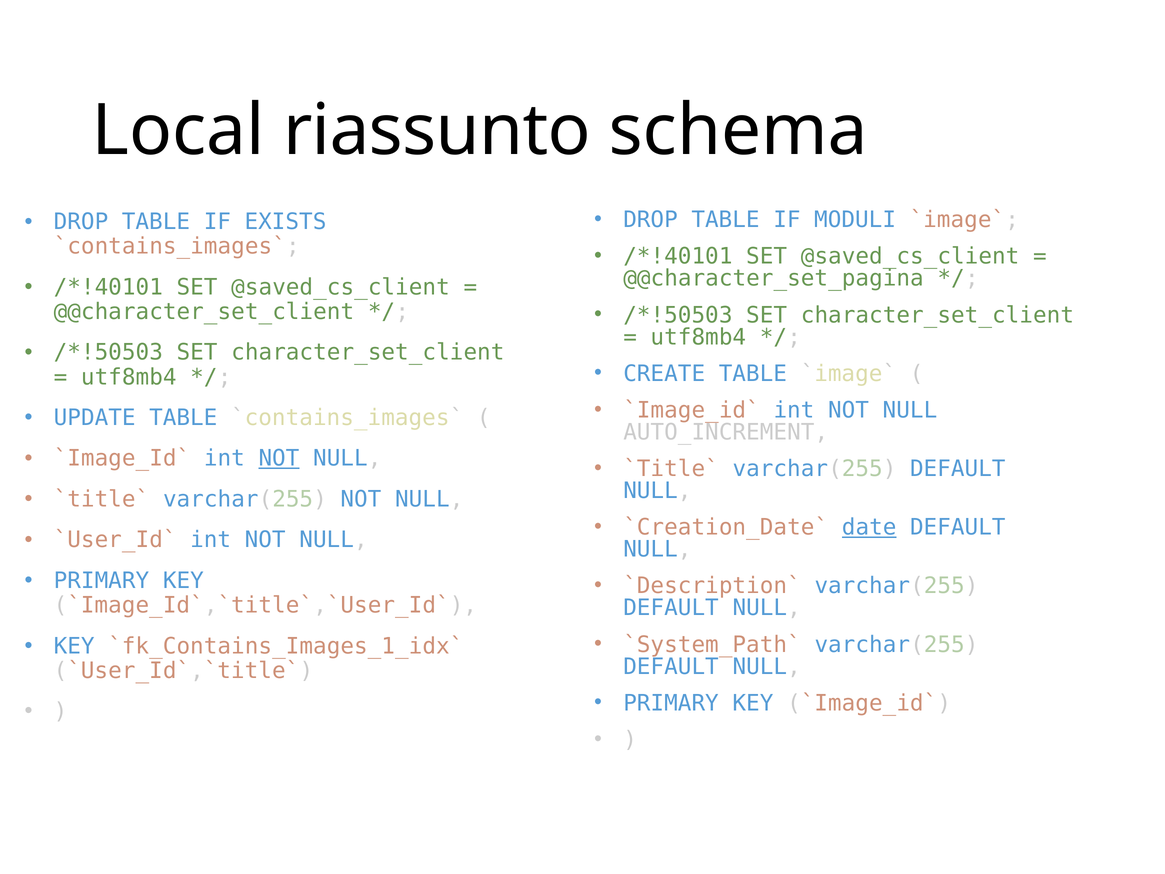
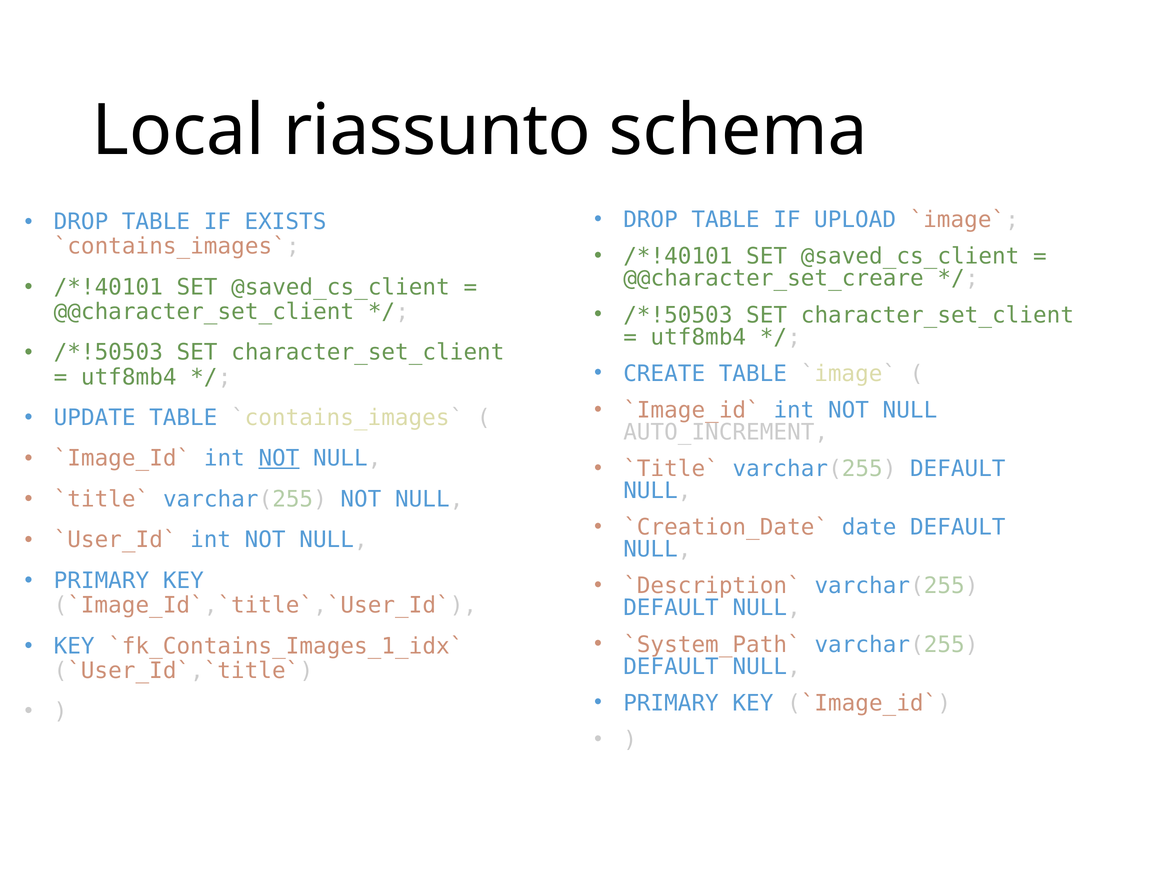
MODULI: MODULI -> UPLOAD
@@character_set_pagina: @@character_set_pagina -> @@character_set_creare
date underline: present -> none
